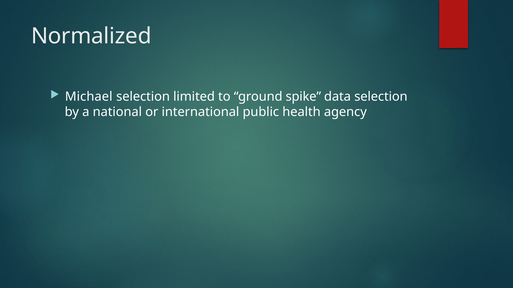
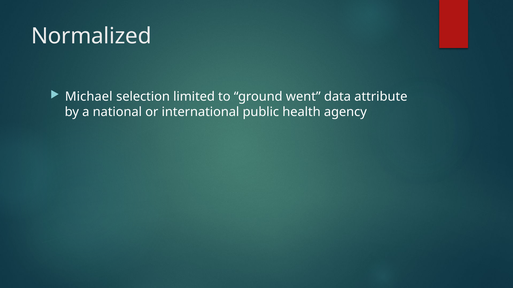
spike: spike -> went
data selection: selection -> attribute
